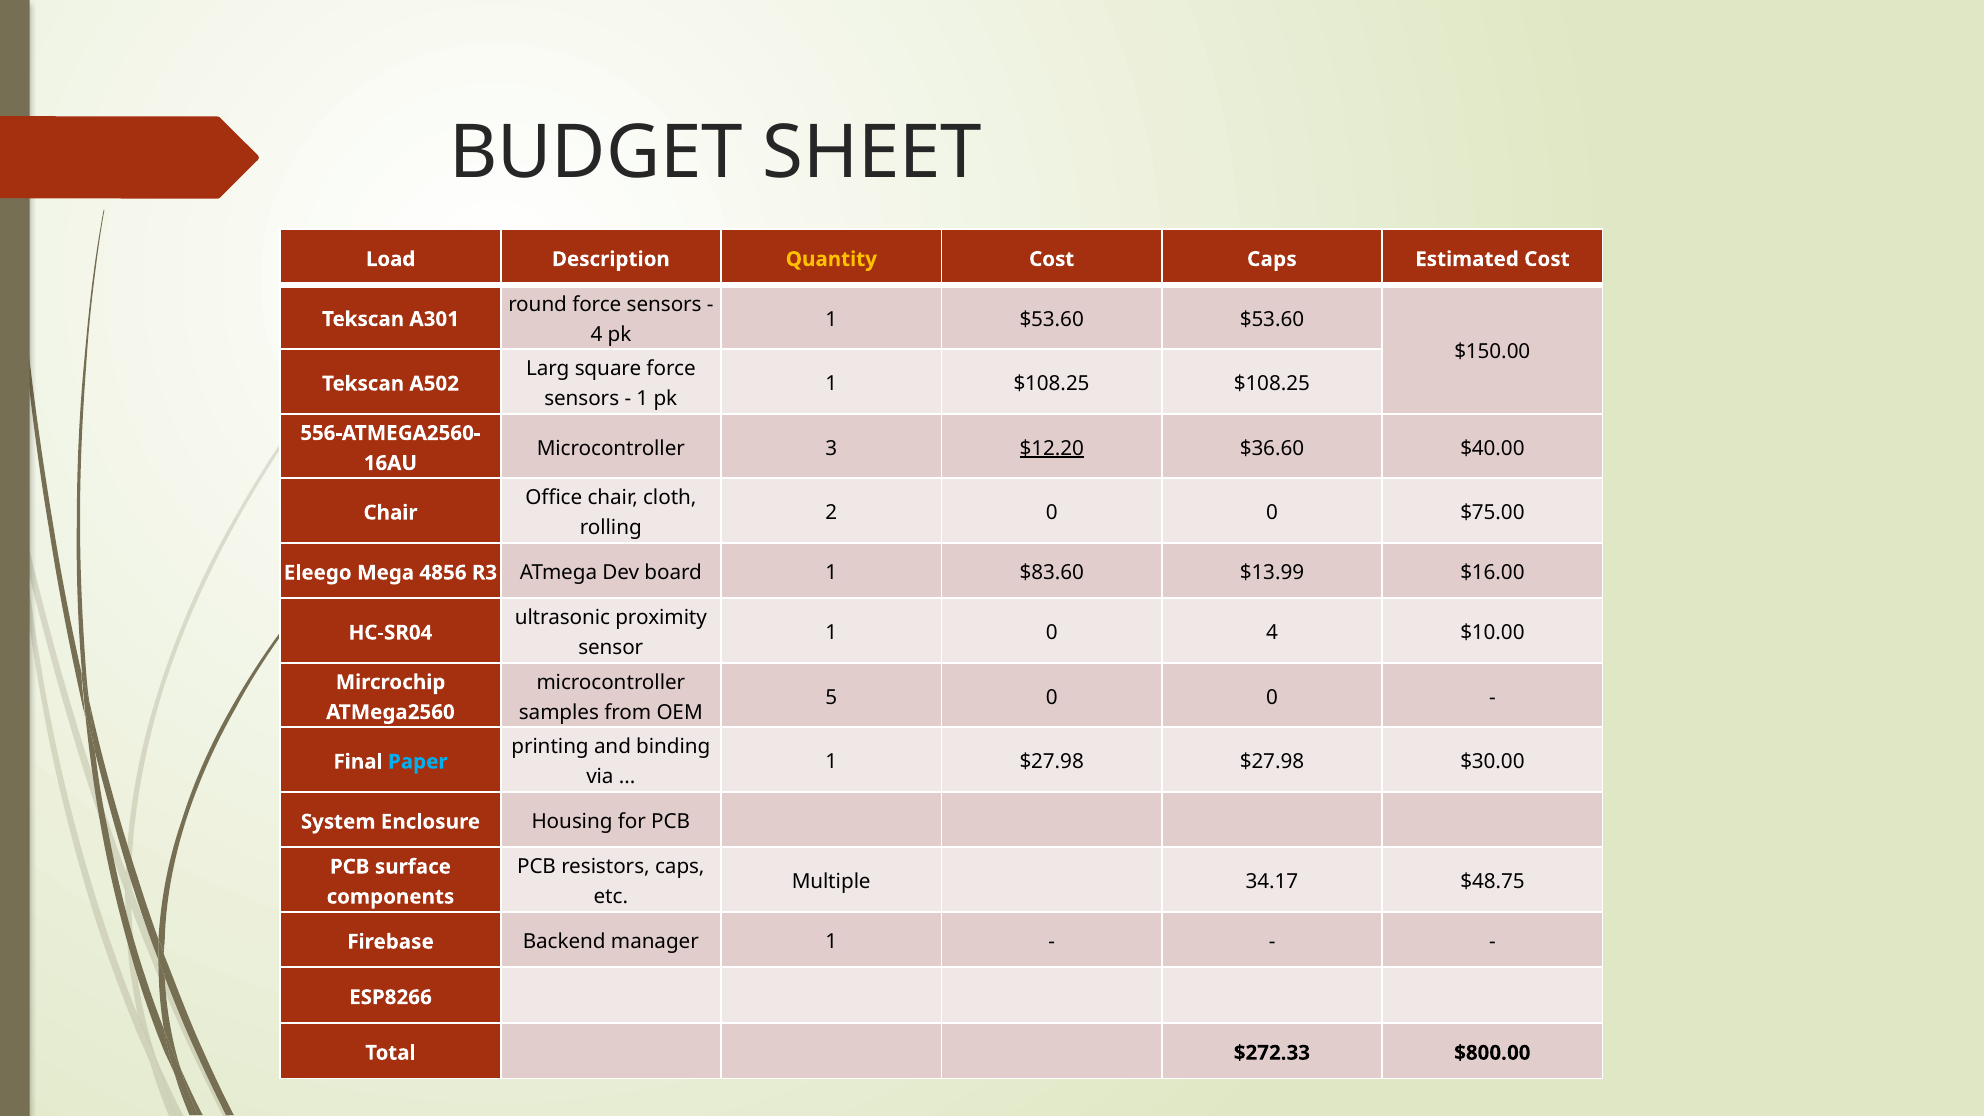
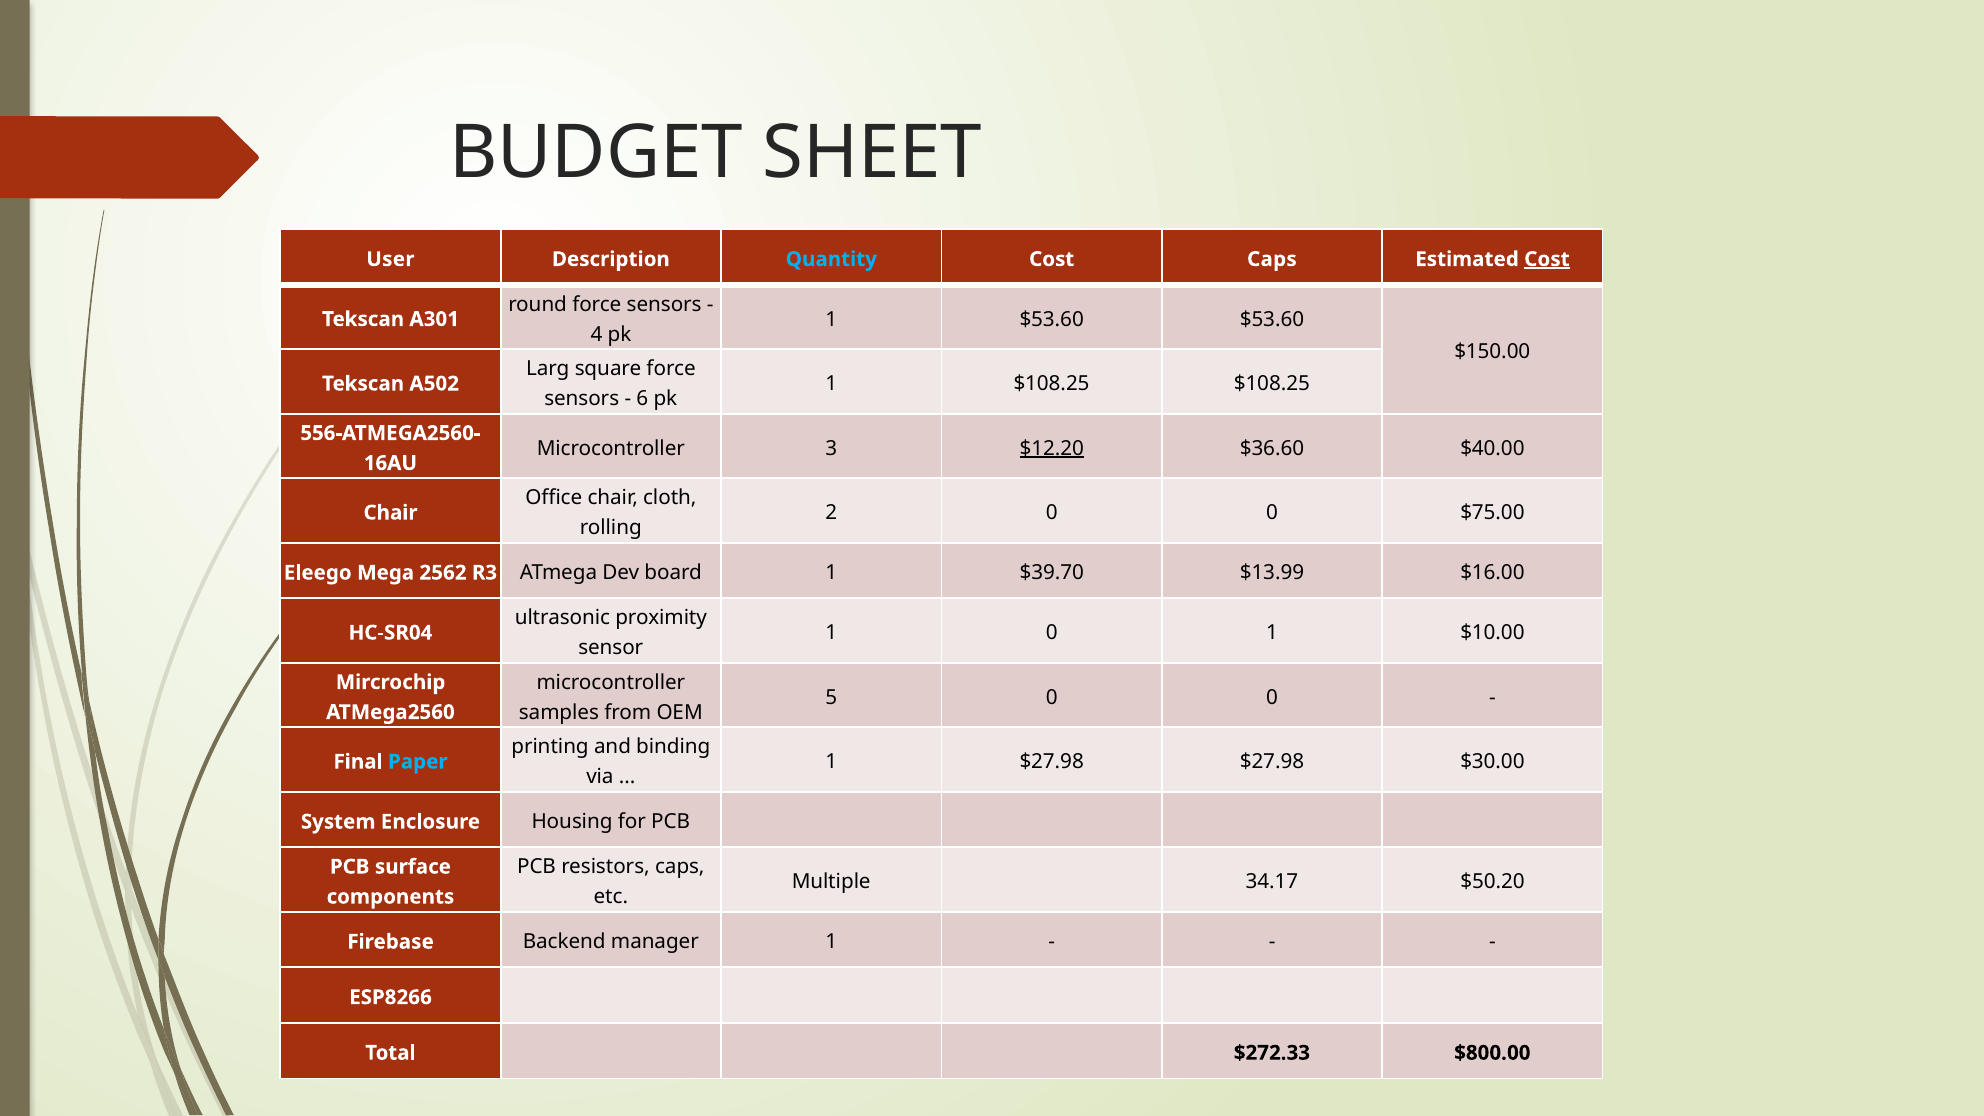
Load: Load -> User
Quantity colour: yellow -> light blue
Cost at (1547, 259) underline: none -> present
1 at (642, 399): 1 -> 6
4856: 4856 -> 2562
$83.60: $83.60 -> $39.70
0 4: 4 -> 1
$48.75: $48.75 -> $50.20
